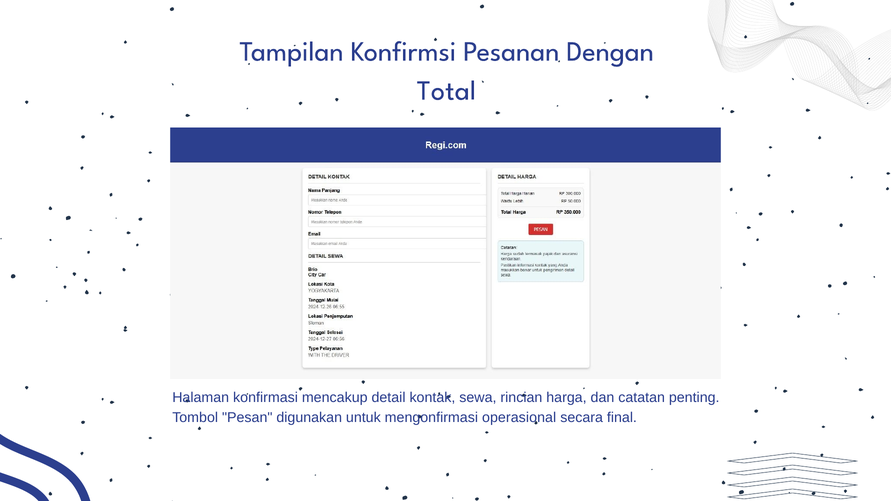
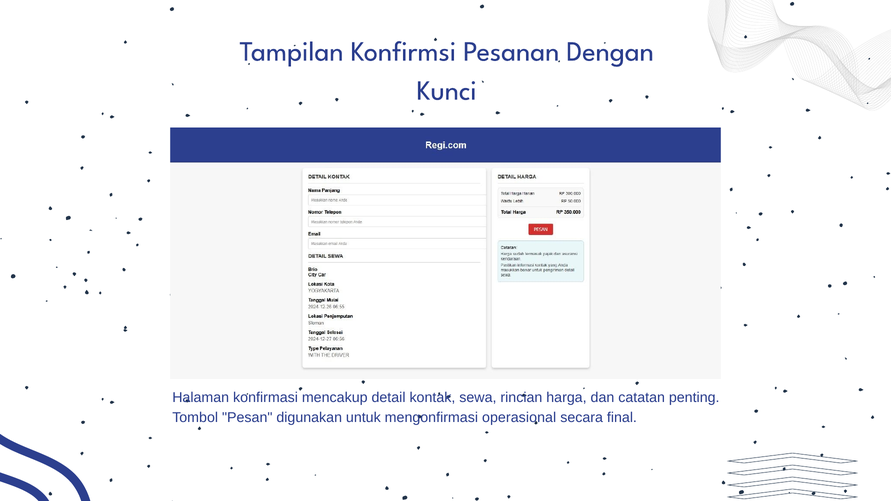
Total: Total -> Kunci
